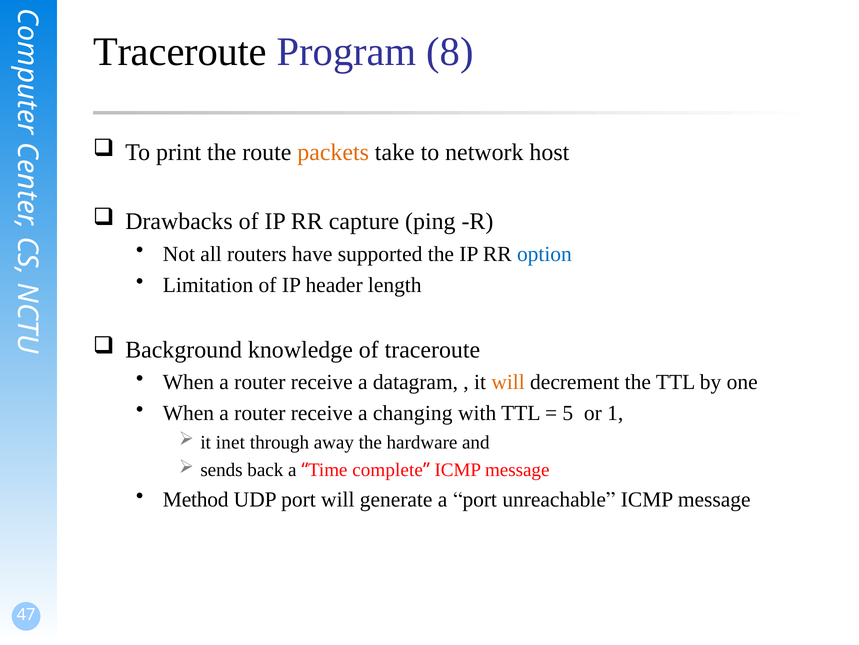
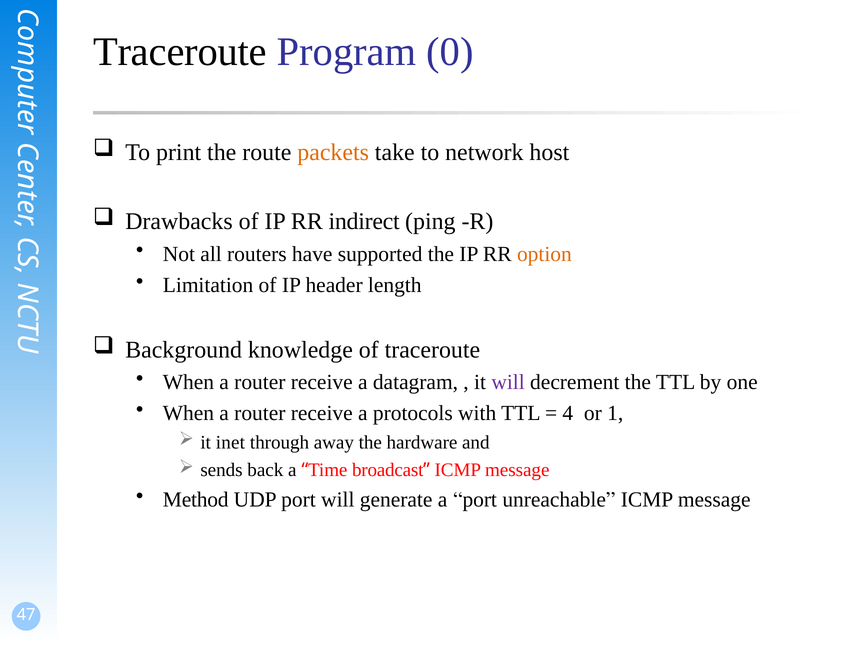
8: 8 -> 0
capture: capture -> indirect
option colour: blue -> orange
will at (508, 382) colour: orange -> purple
changing: changing -> protocols
5: 5 -> 4
complete: complete -> broadcast
